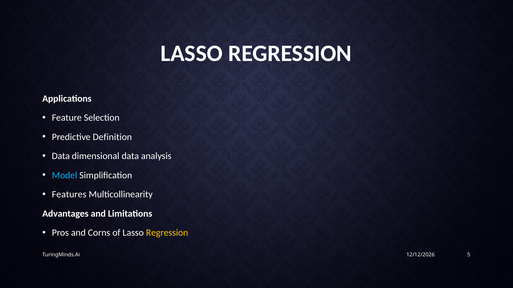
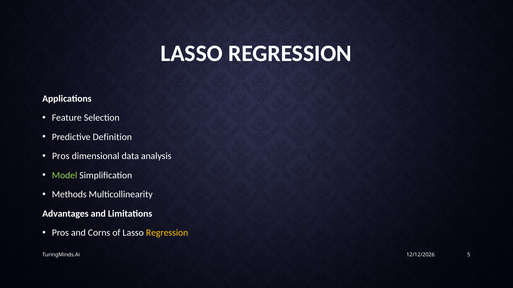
Data at (61, 156): Data -> Pros
Model colour: light blue -> light green
Features: Features -> Methods
